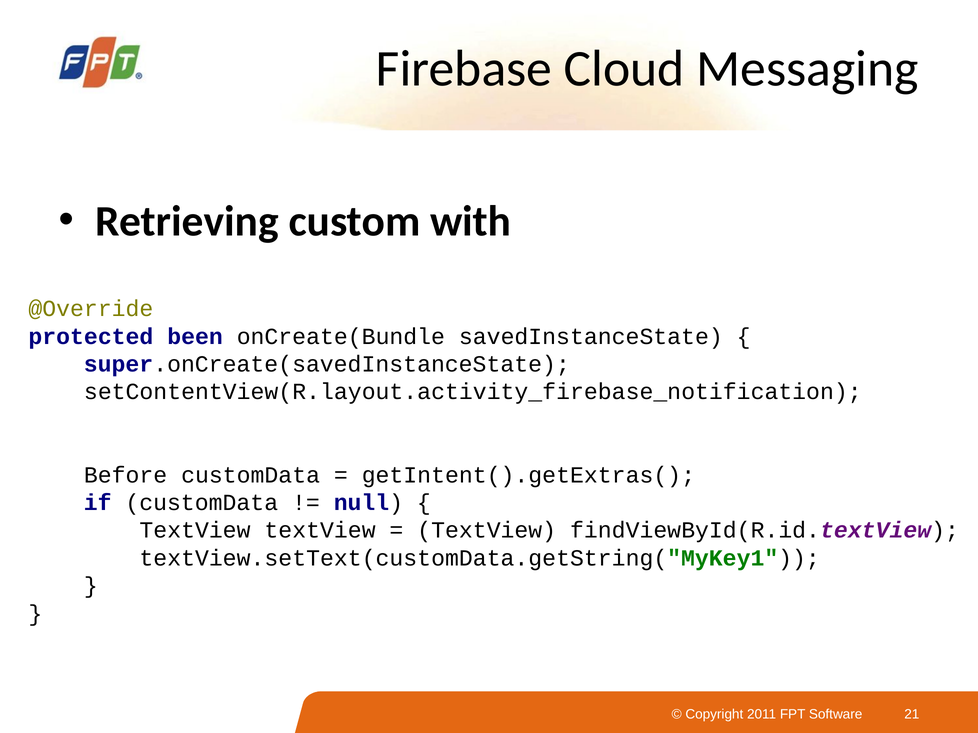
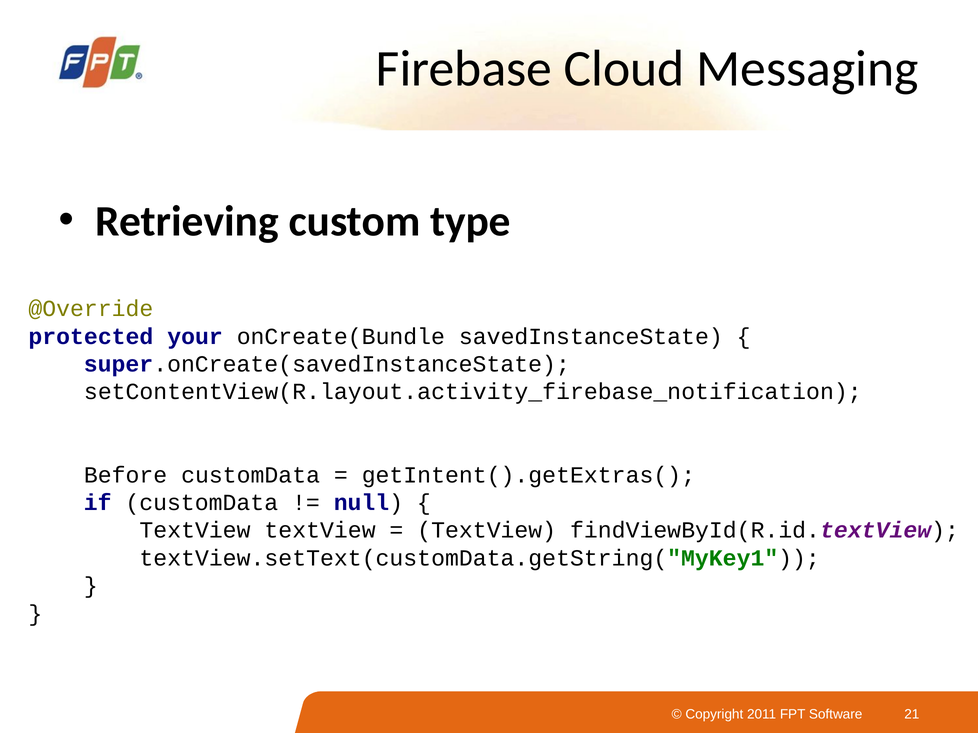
with: with -> type
been: been -> your
